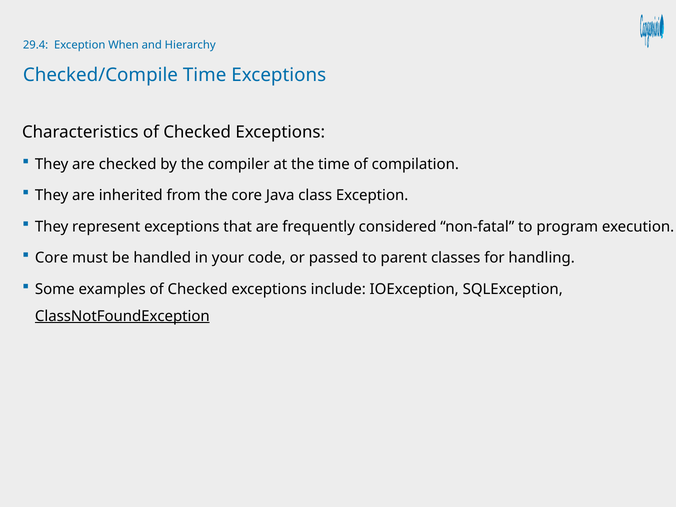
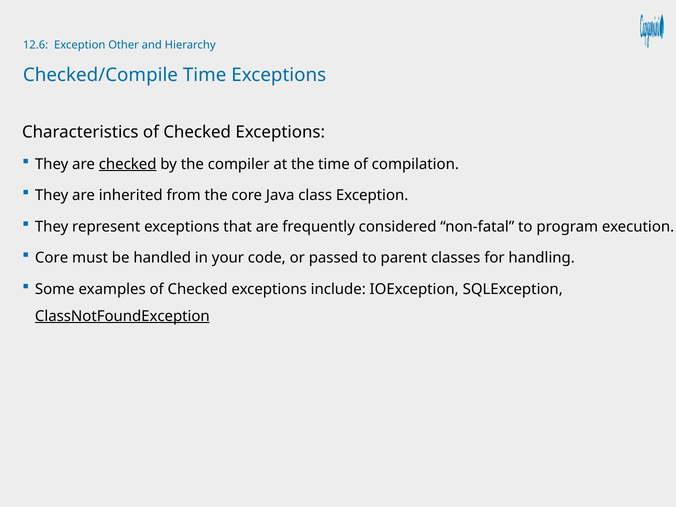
29.4: 29.4 -> 12.6
When: When -> Other
checked at (128, 164) underline: none -> present
